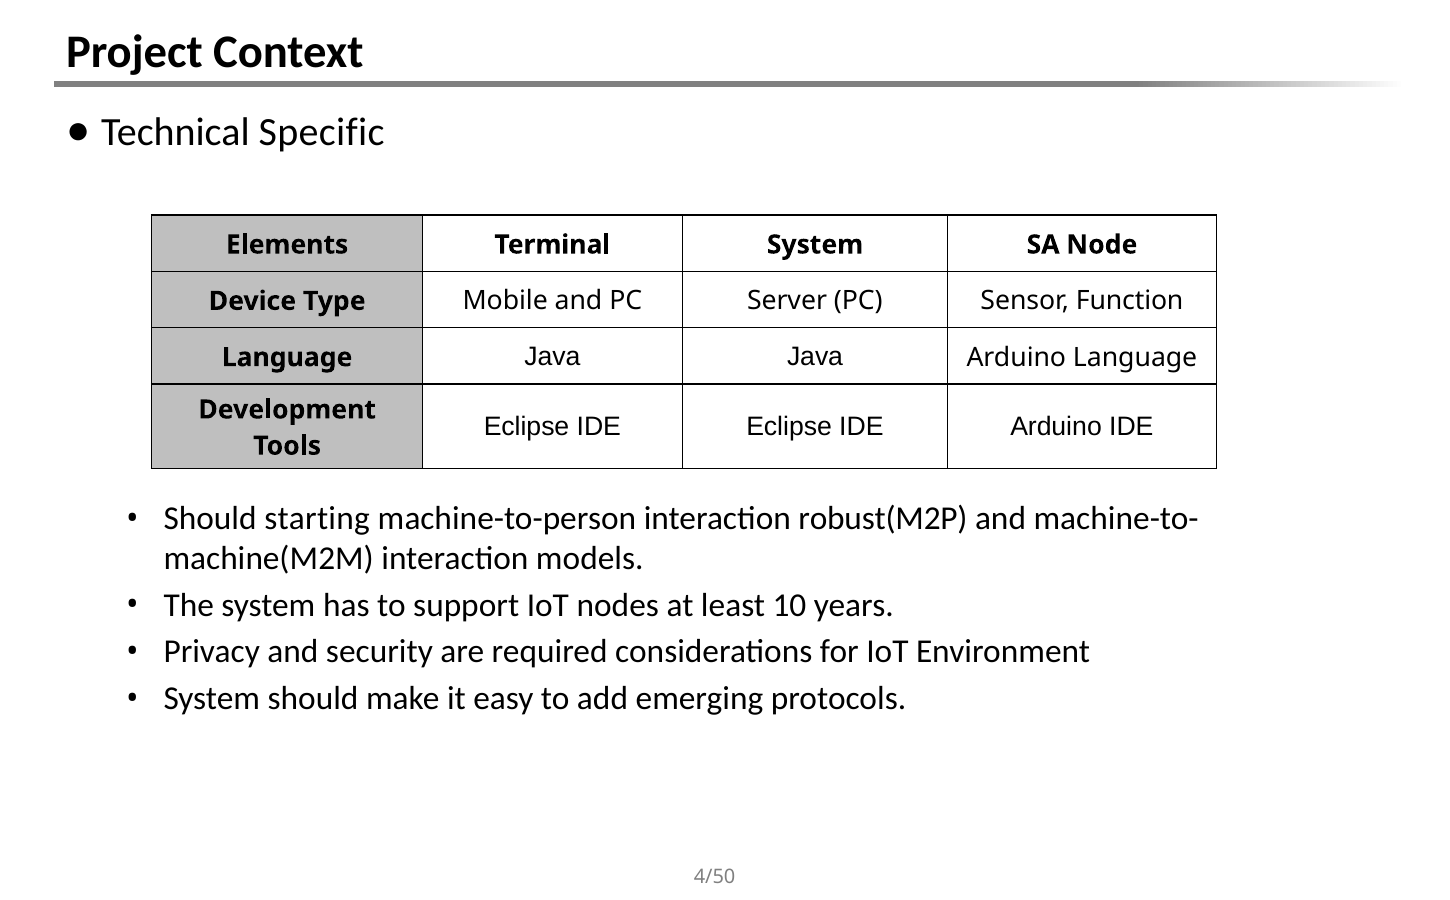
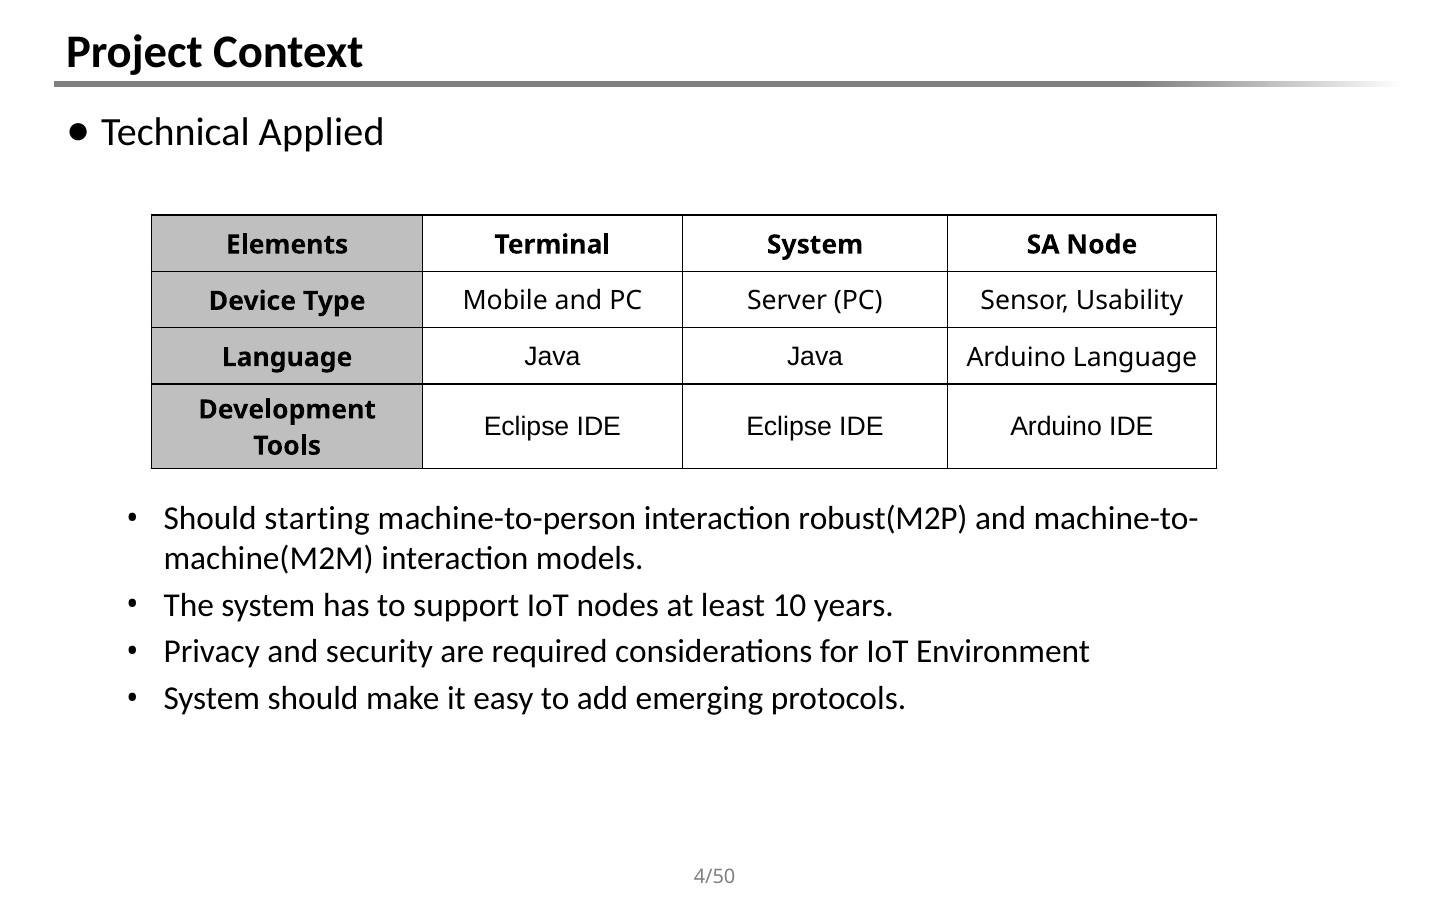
Specific: Specific -> Applied
Function: Function -> Usability
